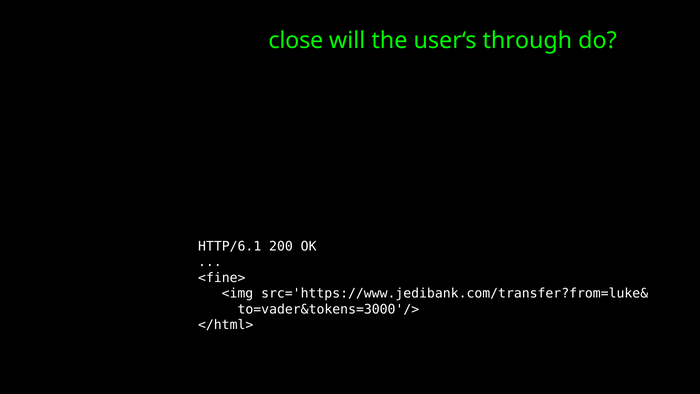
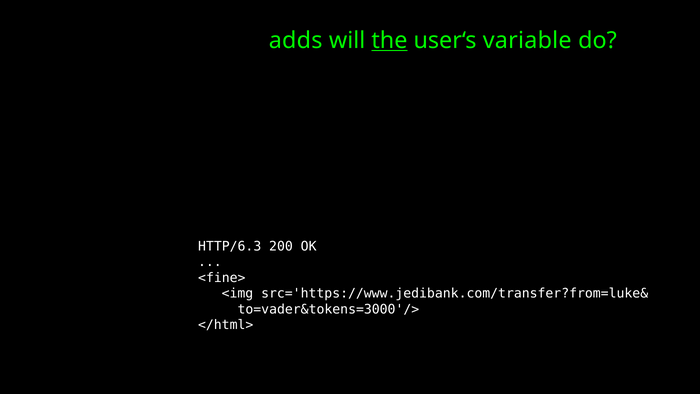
close: close -> adds
the underline: none -> present
through: through -> variable
HTTP/6.1: HTTP/6.1 -> HTTP/6.3
